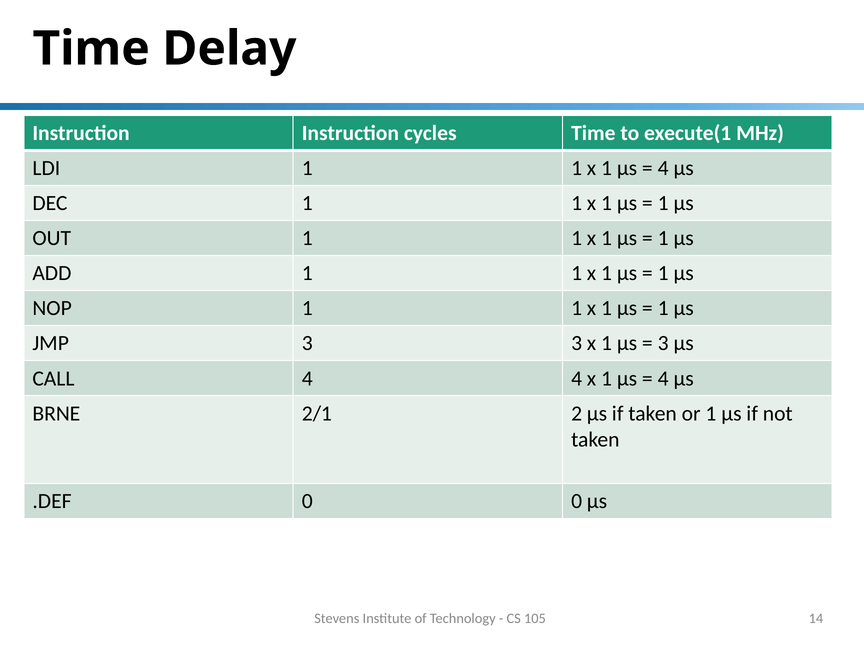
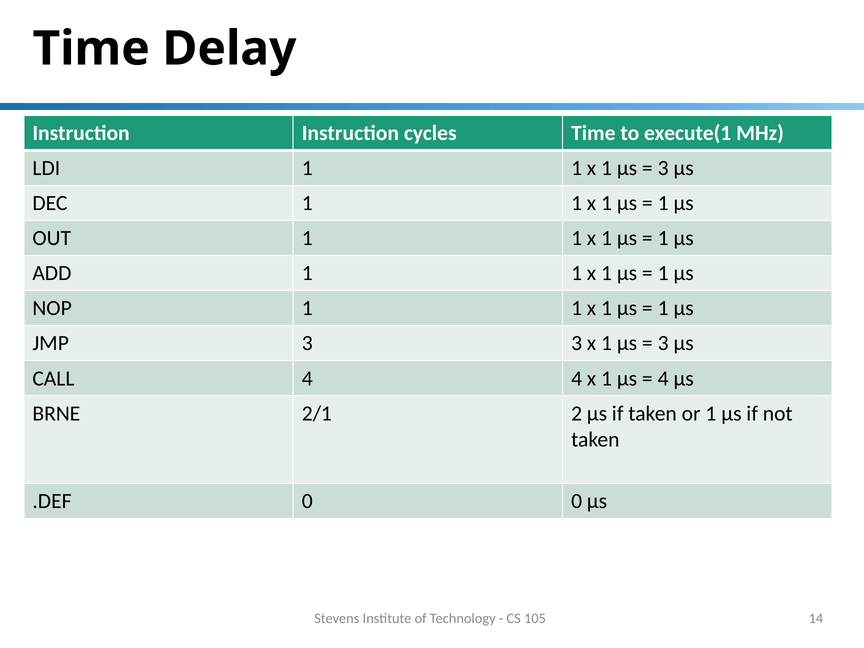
4 at (663, 168): 4 -> 3
